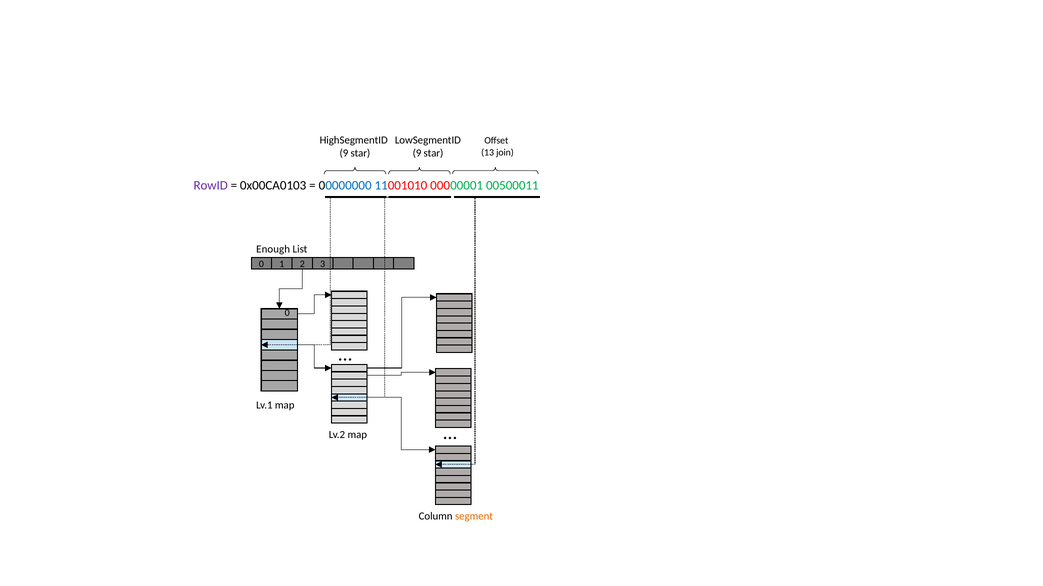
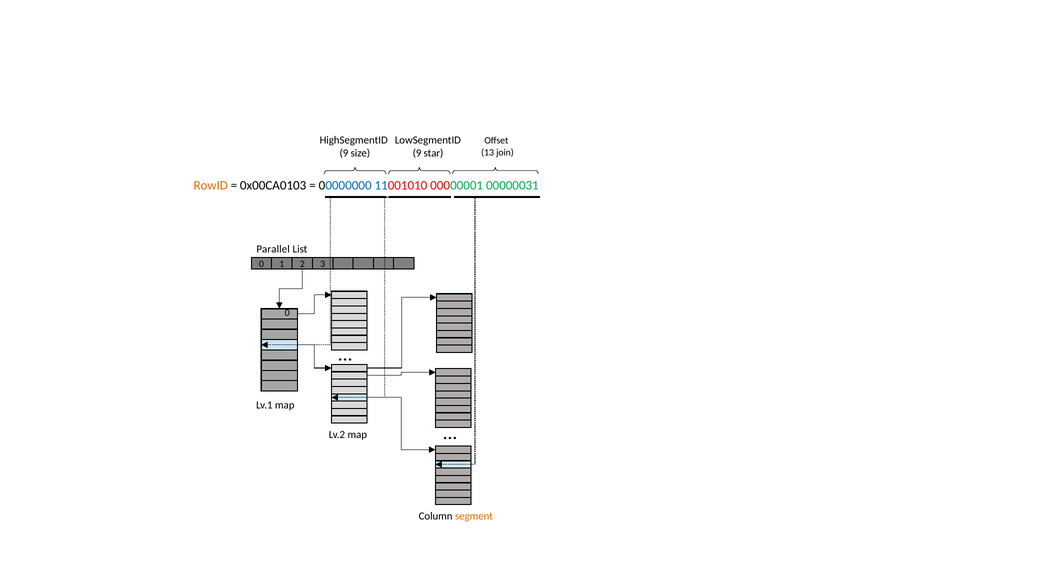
star at (360, 153): star -> size
RowID colour: purple -> orange
00500011: 00500011 -> 00000031
Enough: Enough -> Parallel
